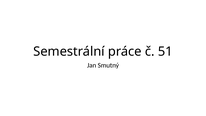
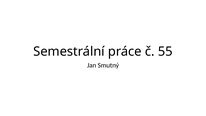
51: 51 -> 55
